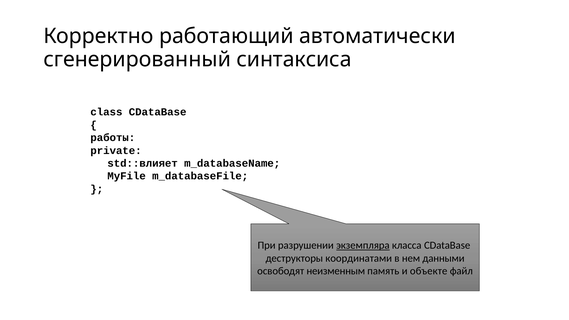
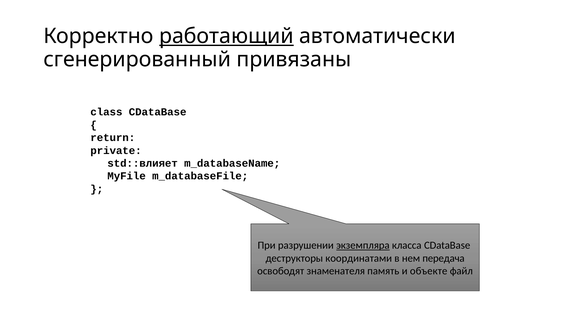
работающий underline: none -> present
синтаксиса: синтаксиса -> привязаны
работы: работы -> return
данными: данными -> передача
неизменным: неизменным -> знаменателя
